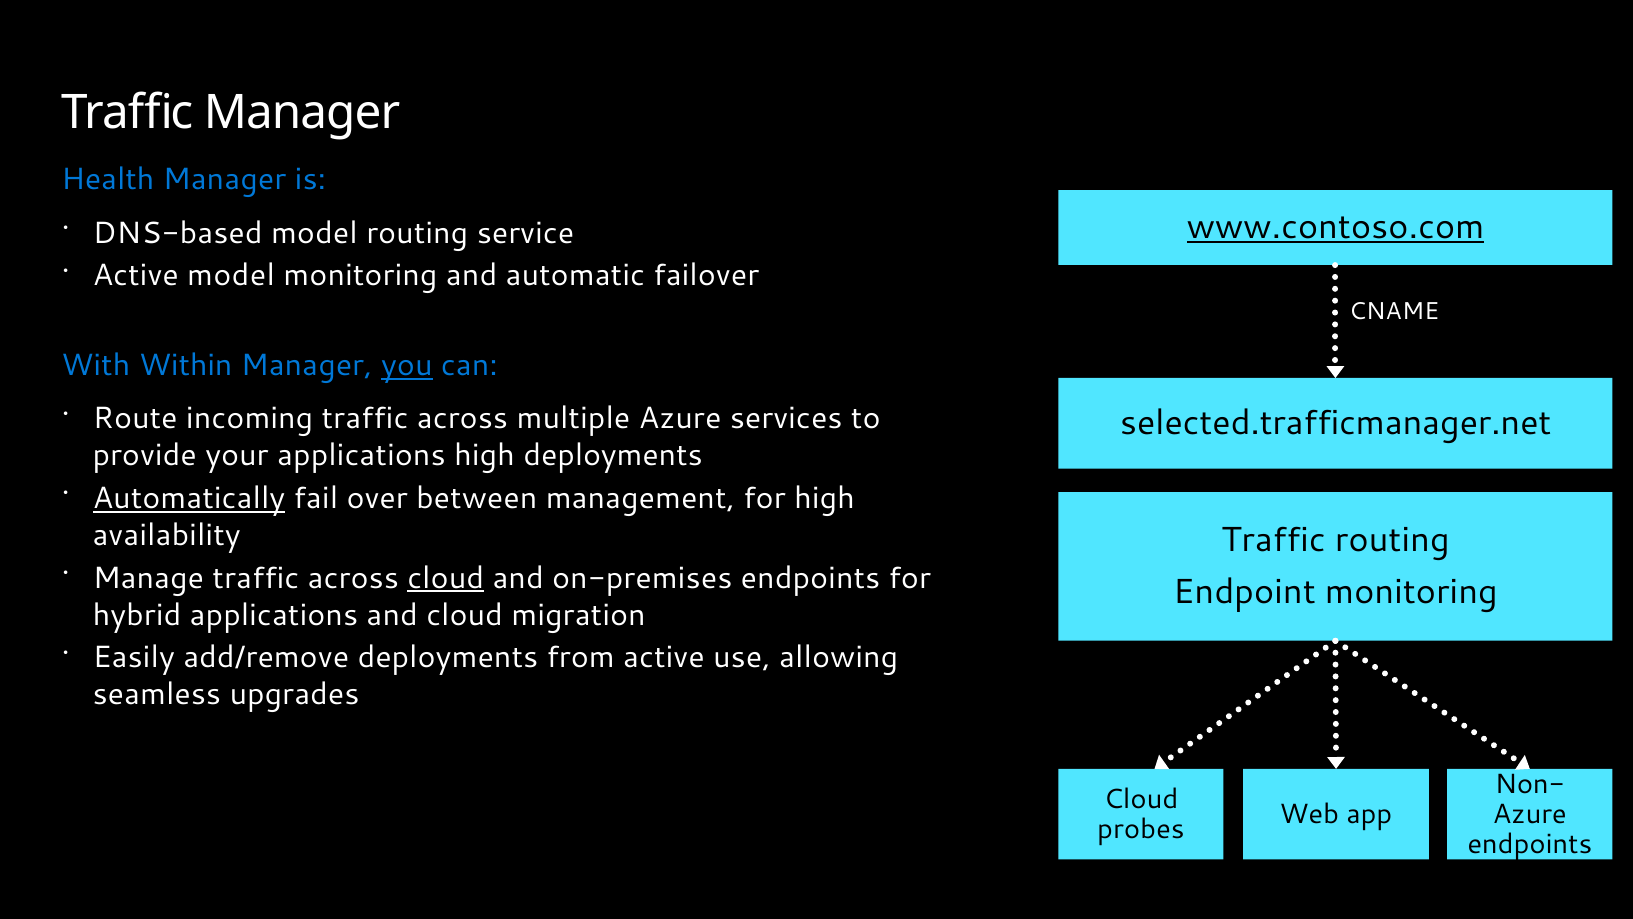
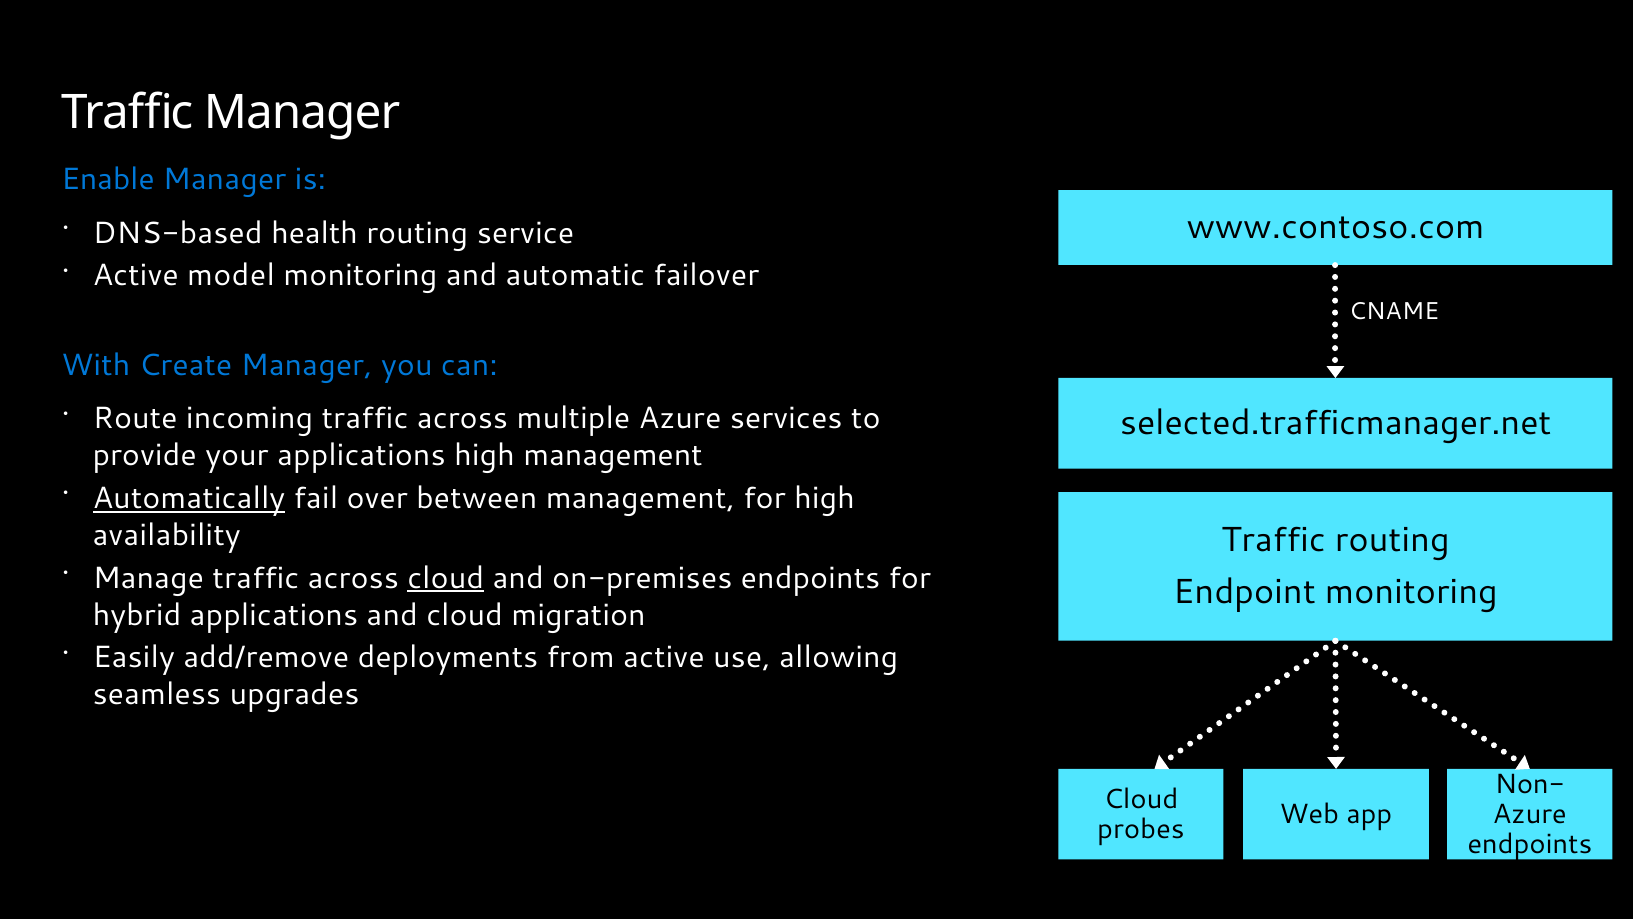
Health: Health -> Enable
www.contoso.com underline: present -> none
DNS-based model: model -> health
Within: Within -> Create
you underline: present -> none
high deployments: deployments -> management
